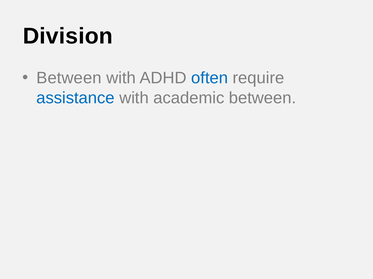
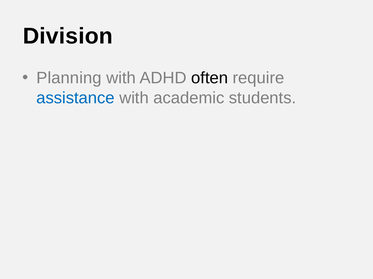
Between at (69, 78): Between -> Planning
often colour: blue -> black
academic between: between -> students
